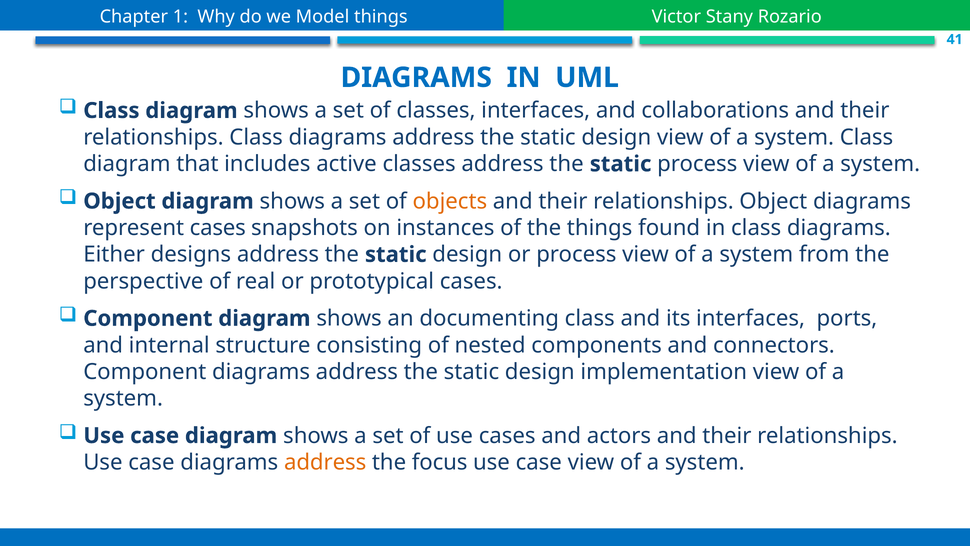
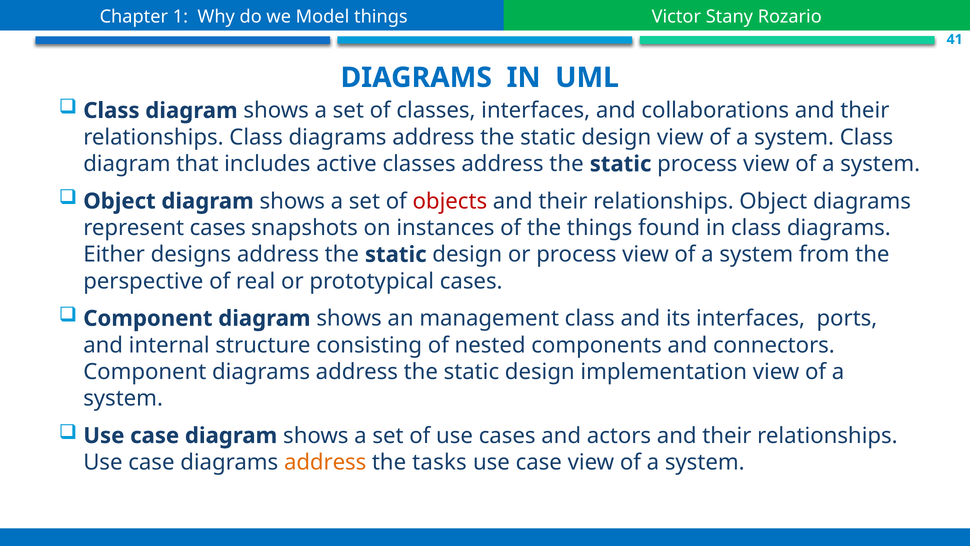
objects colour: orange -> red
documenting: documenting -> management
focus: focus -> tasks
